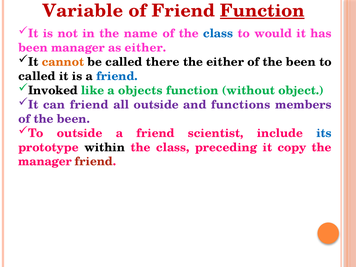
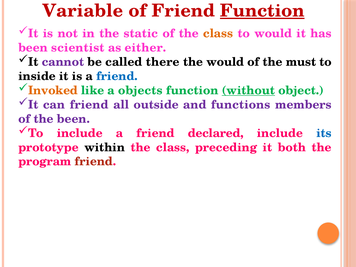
name: name -> static
class at (218, 33) colour: blue -> orange
been manager: manager -> scientist
cannot colour: orange -> purple
the either: either -> would
been at (301, 62): been -> must
called at (37, 76): called -> inside
Invoked colour: black -> orange
without underline: none -> present
To outside: outside -> include
scientist: scientist -> declared
copy: copy -> both
manager at (45, 162): manager -> program
